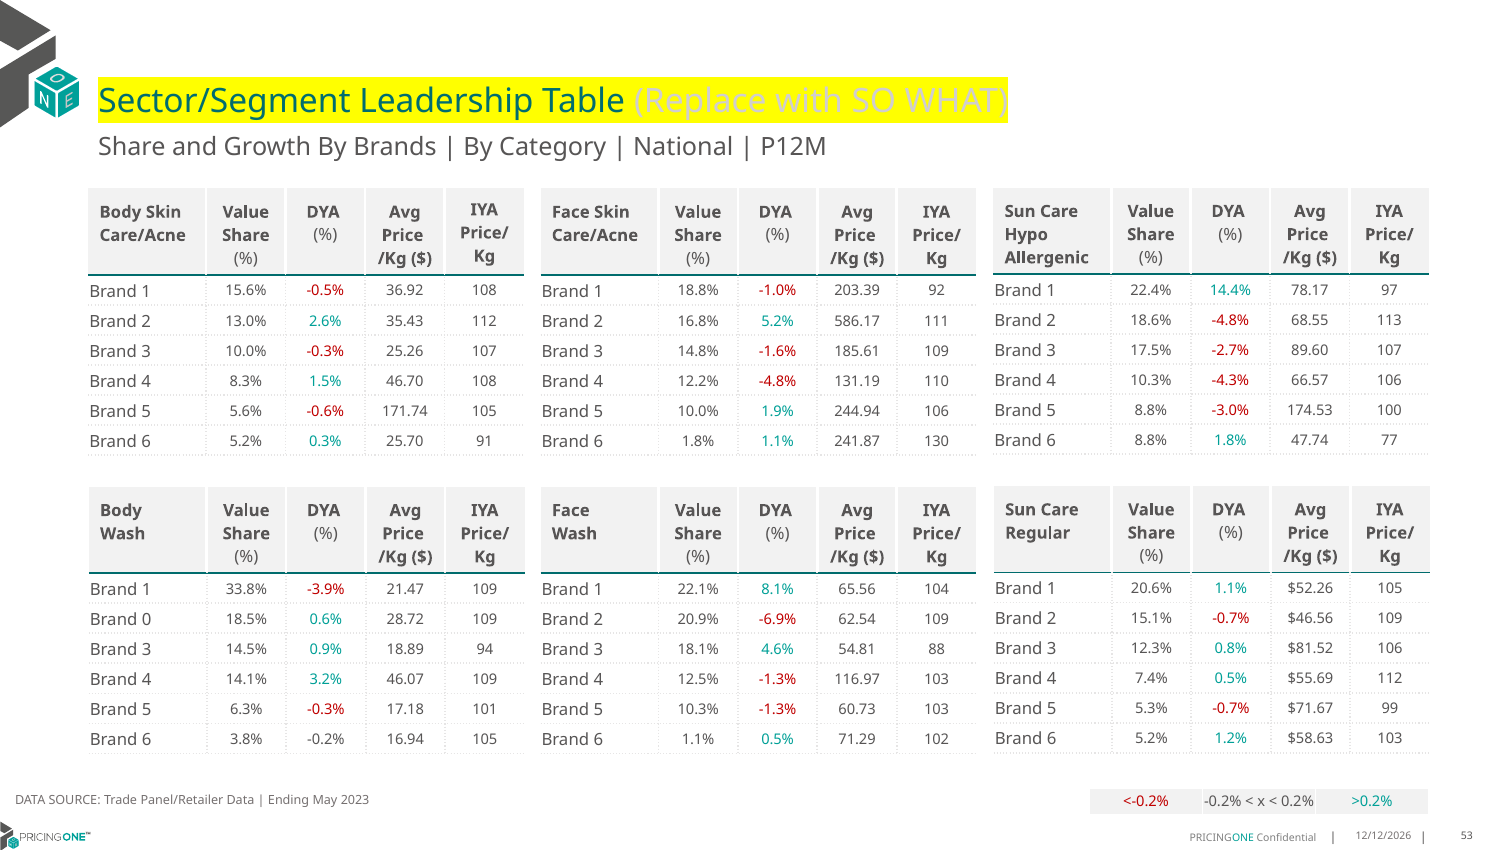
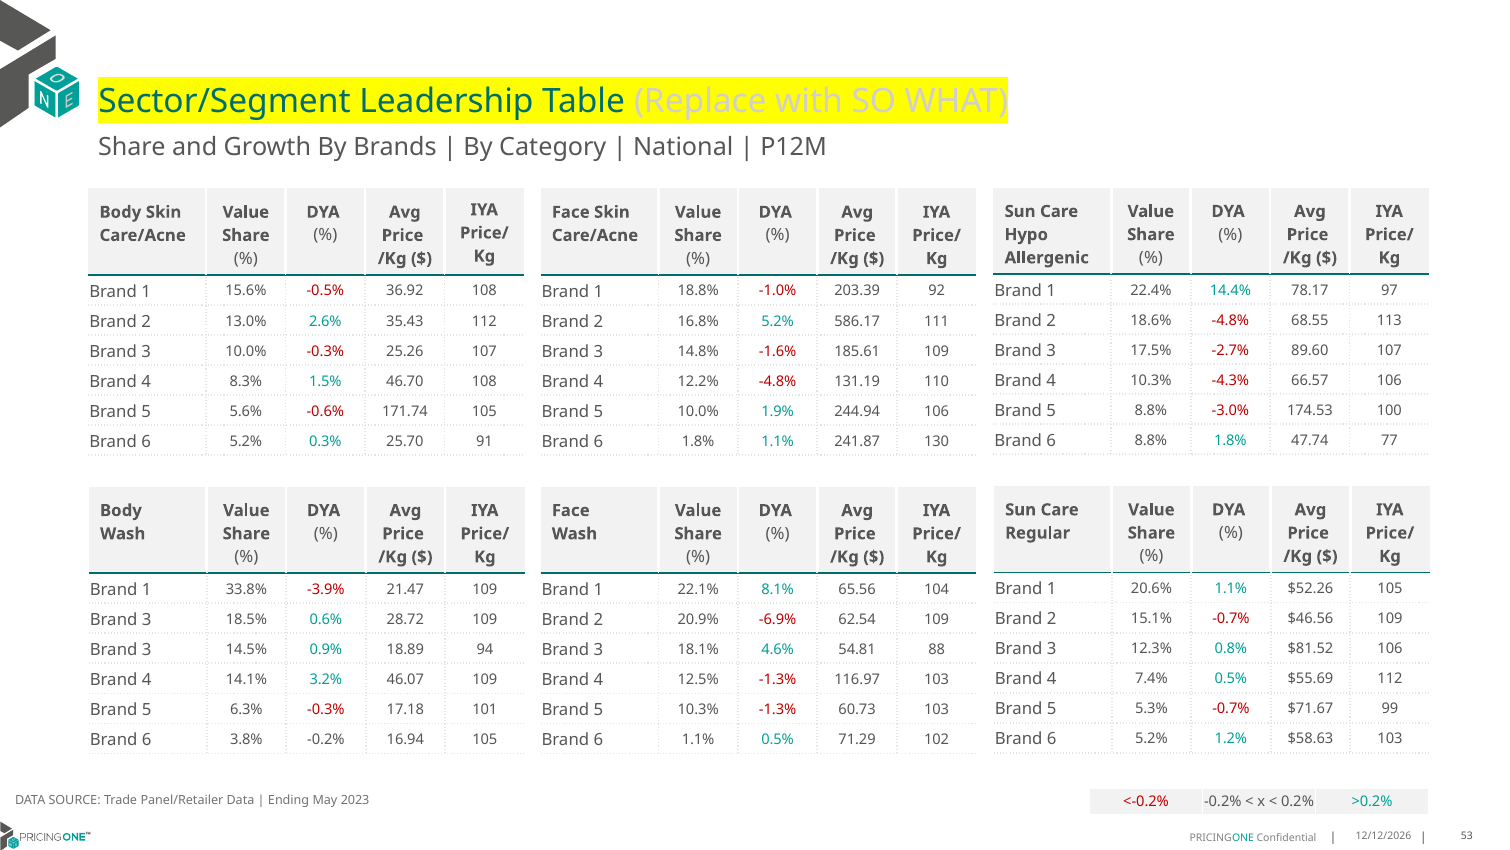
0 at (147, 619): 0 -> 3
